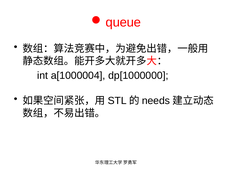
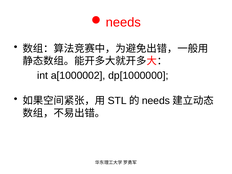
queue at (123, 22): queue -> needs
a[1000004: a[1000004 -> a[1000002
